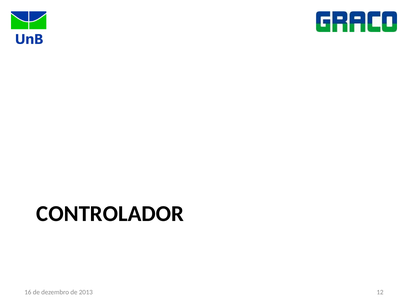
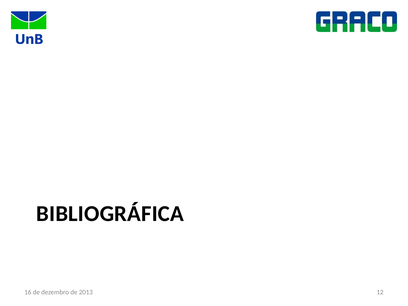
CONTROLADOR: CONTROLADOR -> BIBLIOGRÁFICA
